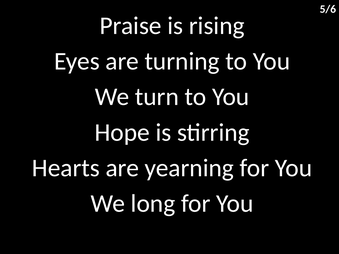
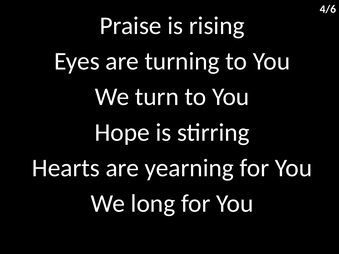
5/6: 5/6 -> 4/6
